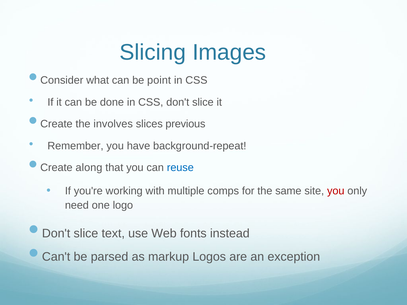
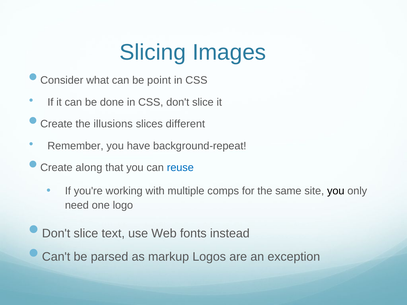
involves: involves -> illusions
previous: previous -> different
you at (336, 191) colour: red -> black
